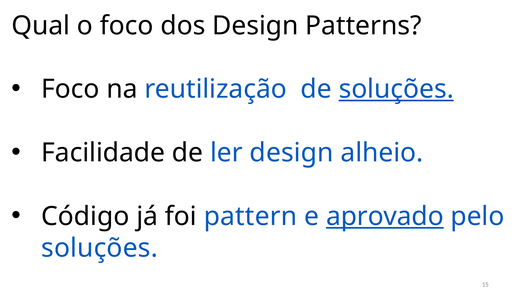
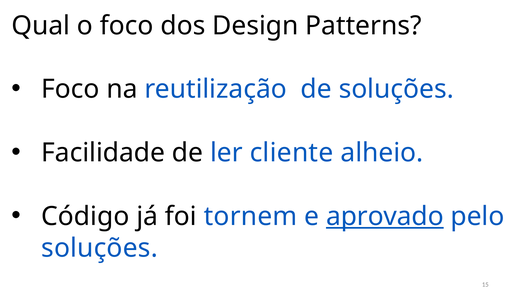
soluções at (396, 89) underline: present -> none
ler design: design -> cliente
pattern: pattern -> tornem
